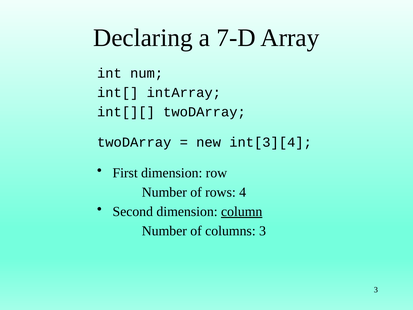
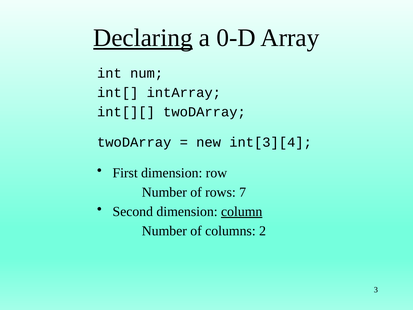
Declaring underline: none -> present
7-D: 7-D -> 0-D
4: 4 -> 7
columns 3: 3 -> 2
